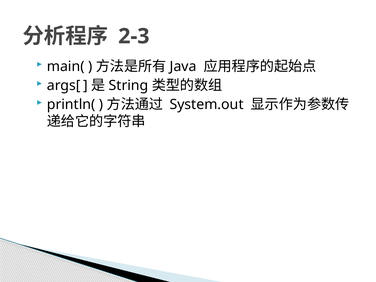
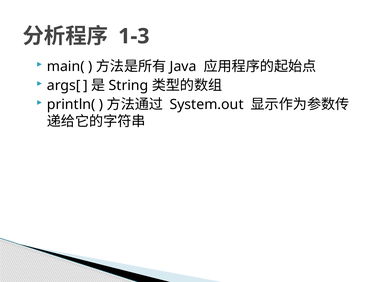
2-3: 2-3 -> 1-3
